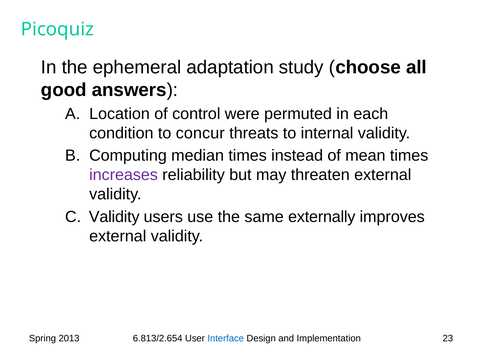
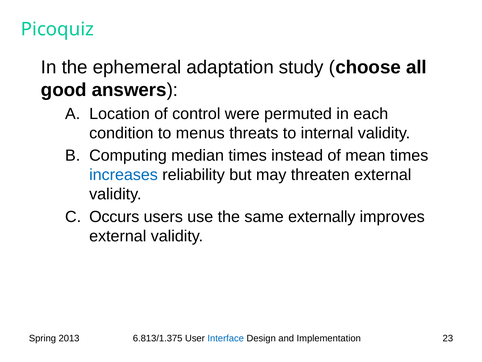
concur: concur -> menus
increases colour: purple -> blue
Validity at (114, 216): Validity -> Occurs
6.813/2.654: 6.813/2.654 -> 6.813/1.375
